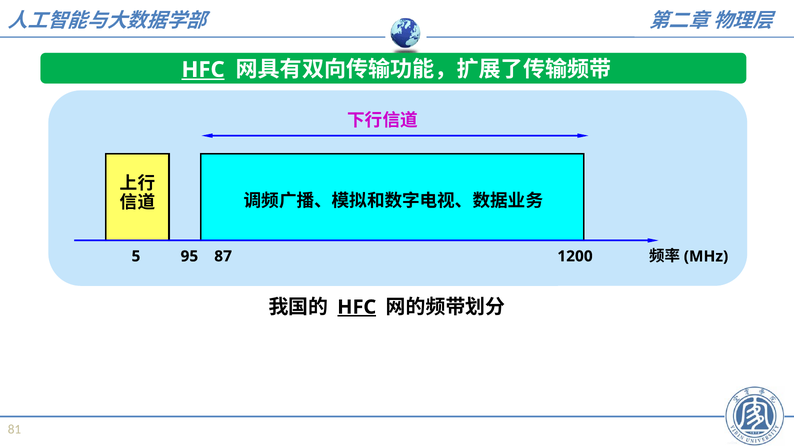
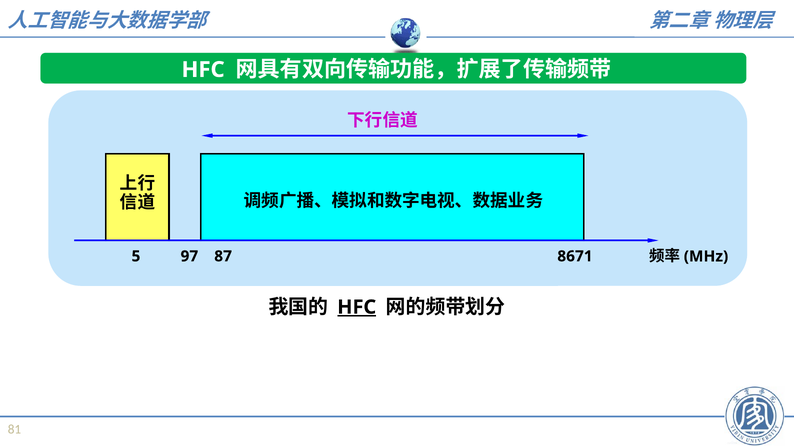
HFC at (203, 70) underline: present -> none
95: 95 -> 97
1200: 1200 -> 8671
